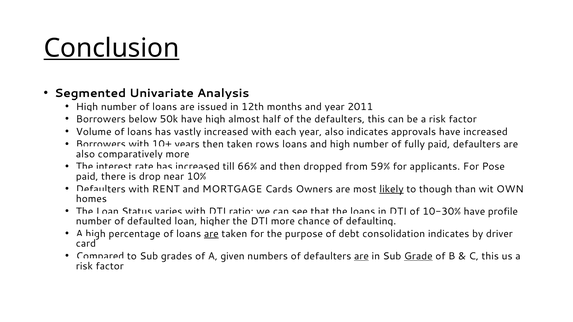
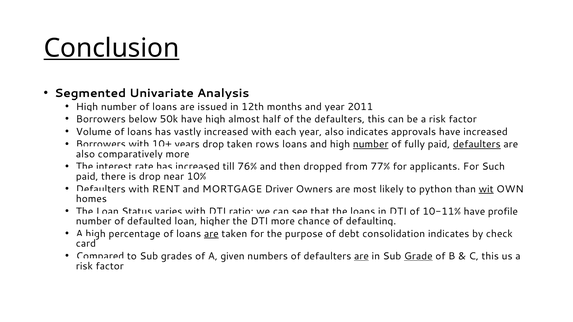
then at (213, 144): then -> drop
number at (371, 144) underline: none -> present
defaulters at (477, 144) underline: none -> present
66%: 66% -> 76%
59%: 59% -> 77%
Pose: Pose -> Such
Cards: Cards -> Driver
likely underline: present -> none
though: though -> python
wit underline: none -> present
10-30%: 10-30% -> 10-11%
driver: driver -> check
